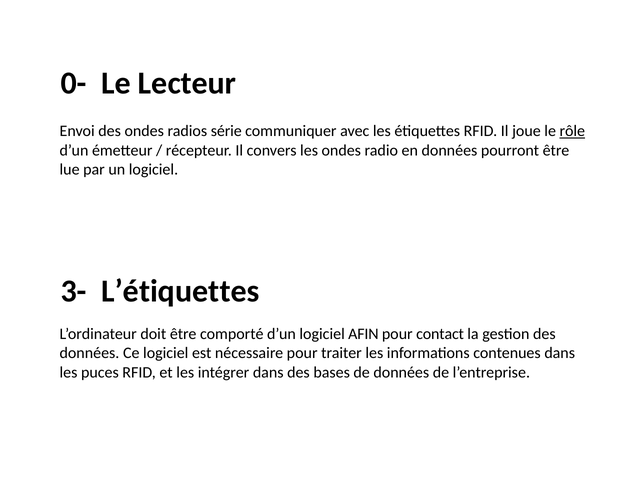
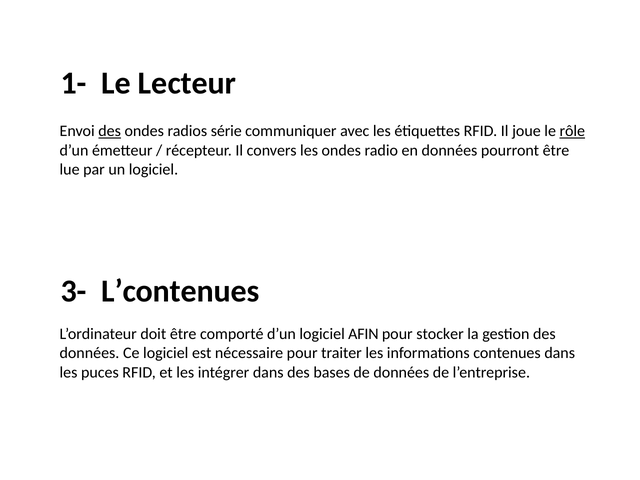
0-: 0- -> 1-
des at (110, 131) underline: none -> present
L’étiquettes: L’étiquettes -> L’contenues
contact: contact -> stocker
